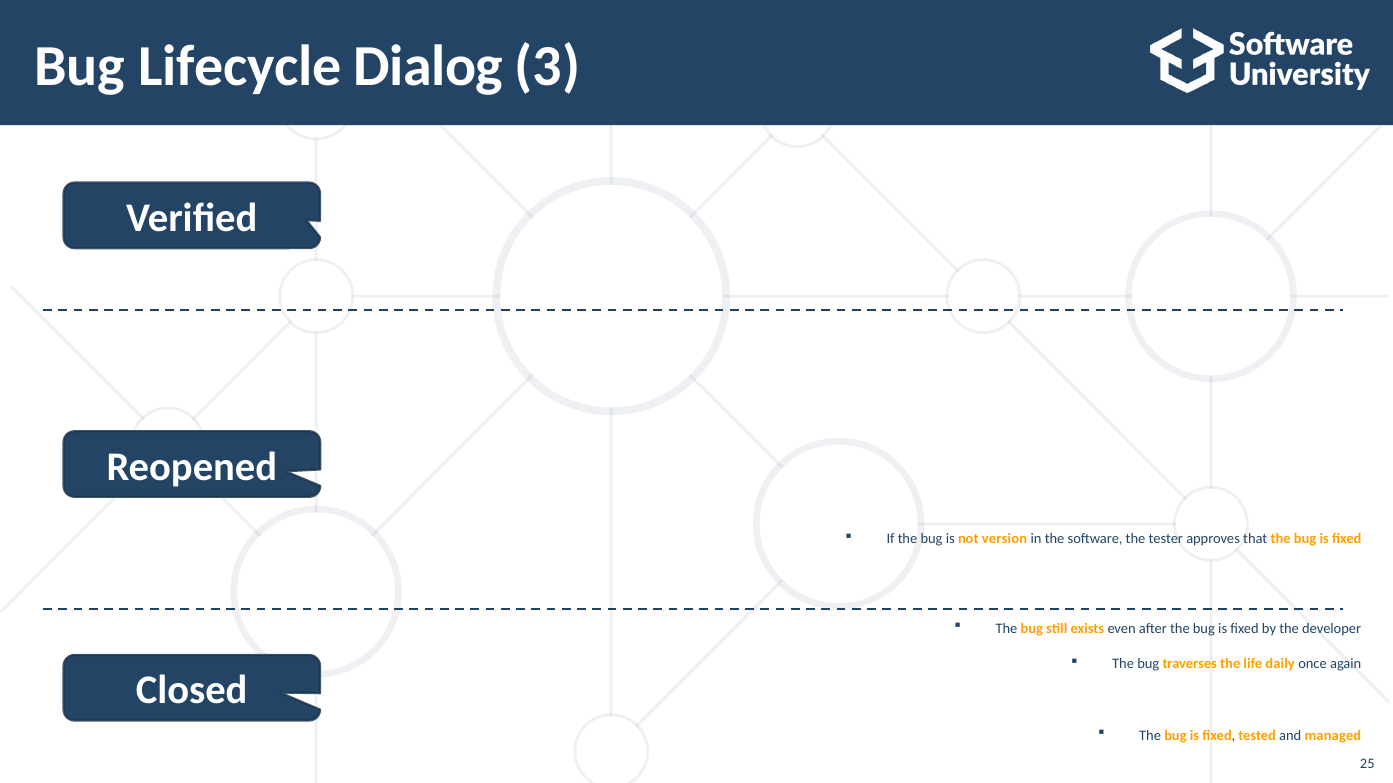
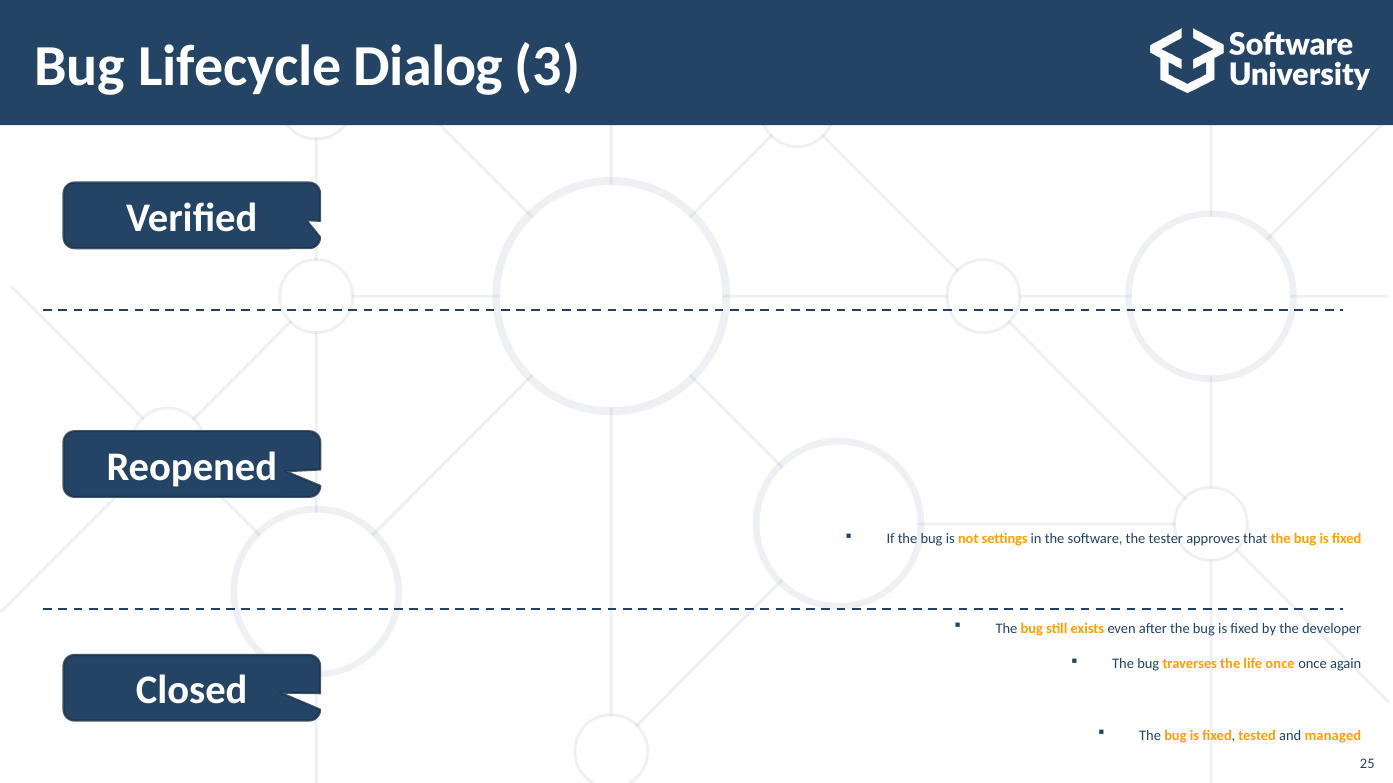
version: version -> settings
life daily: daily -> once
